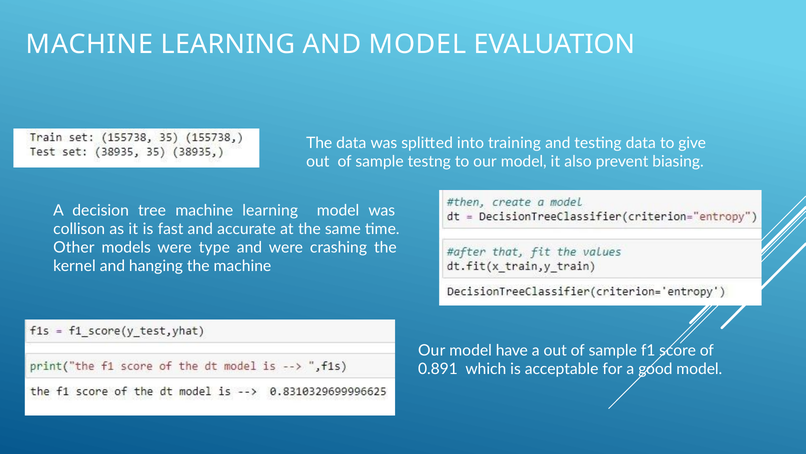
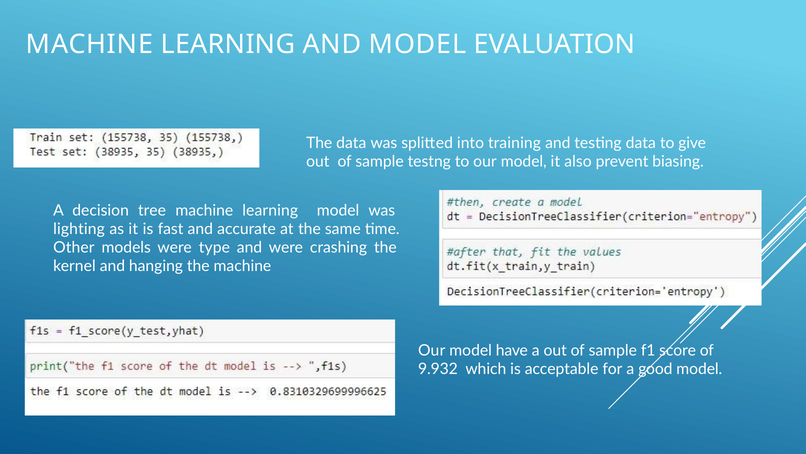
collison: collison -> lighting
0.891: 0.891 -> 9.932
